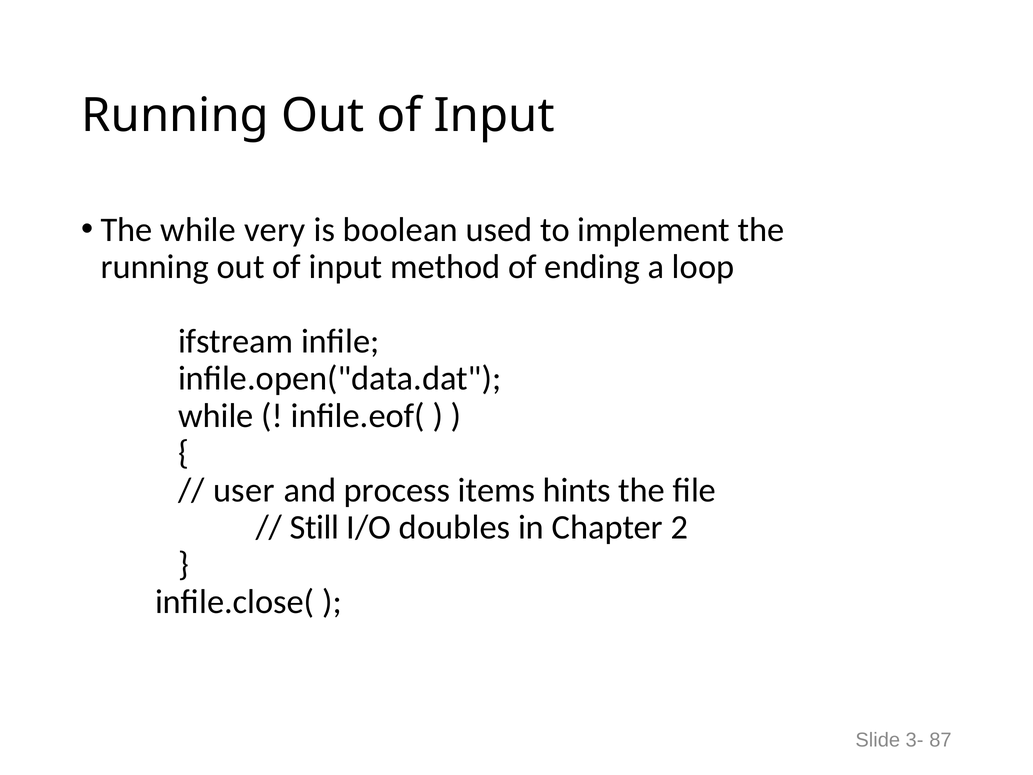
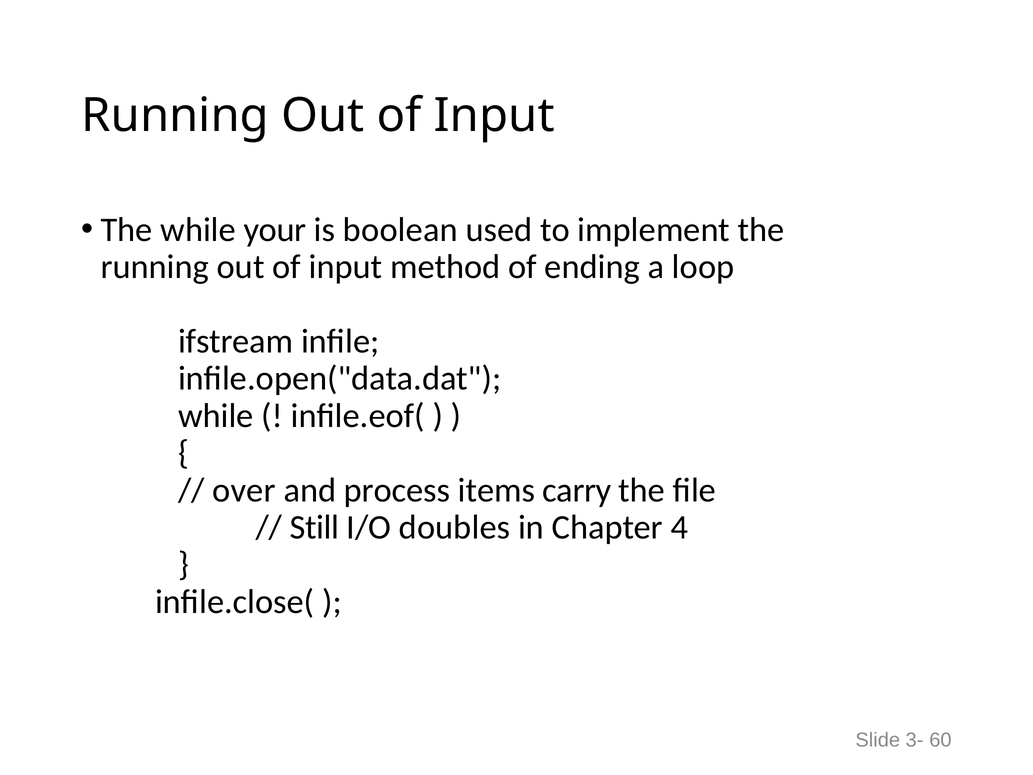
very: very -> your
user: user -> over
hints: hints -> carry
2: 2 -> 4
87: 87 -> 60
